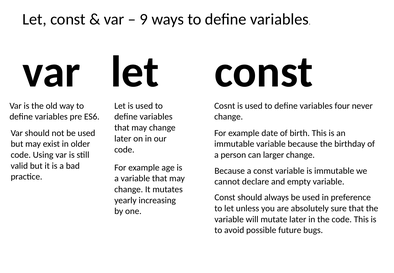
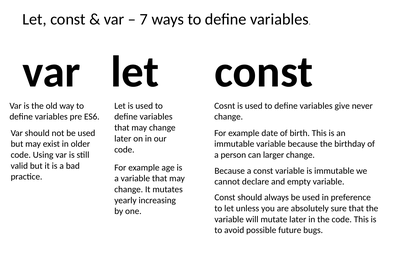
9: 9 -> 7
four: four -> give
